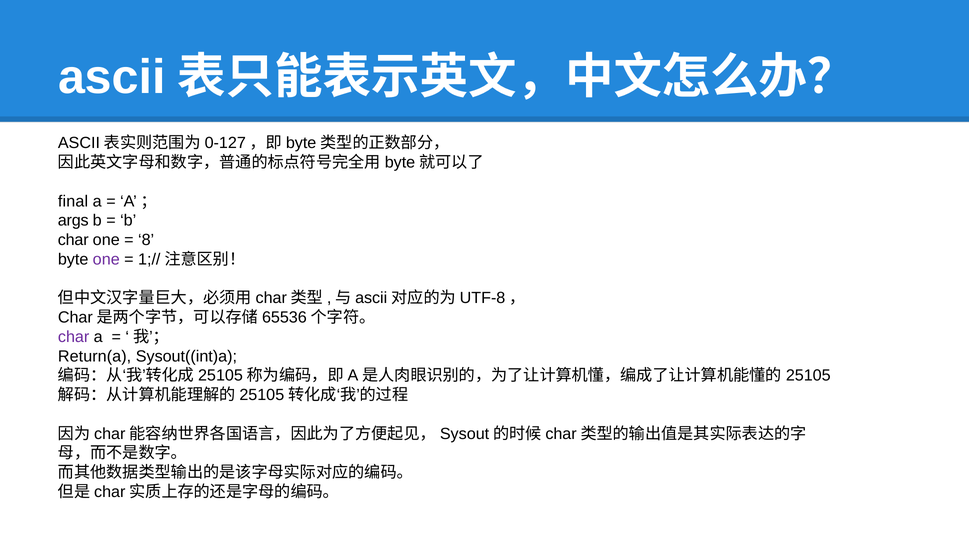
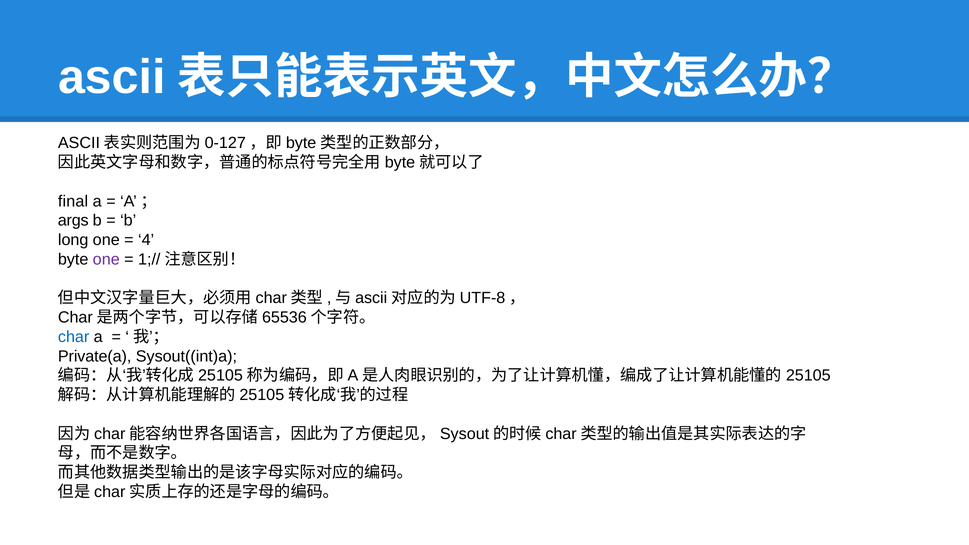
char at (73, 240): char -> long
8: 8 -> 4
char at (74, 337) colour: purple -> blue
Return(a: Return(a -> Private(a
